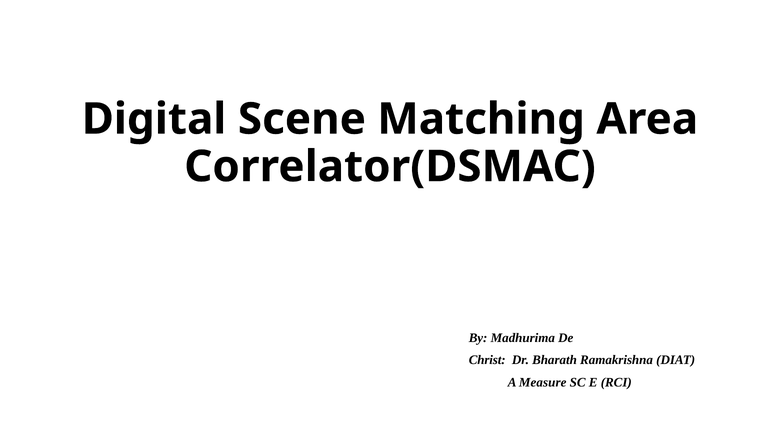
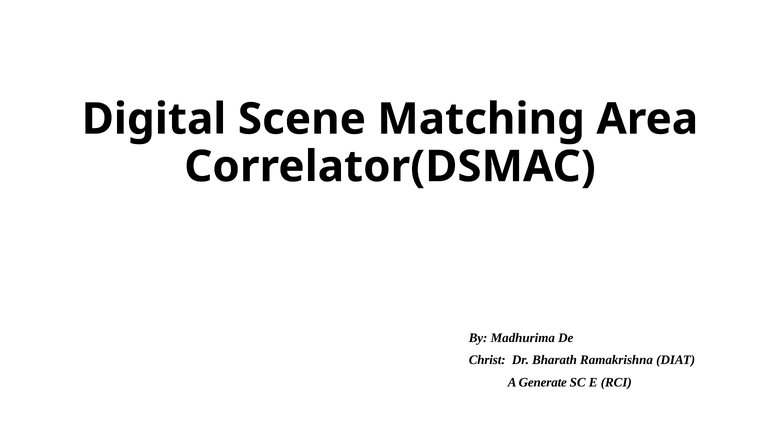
Measure: Measure -> Generate
